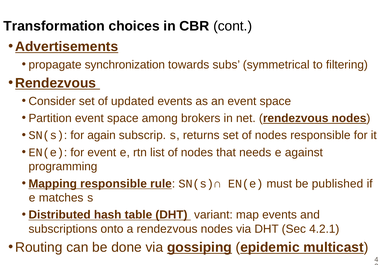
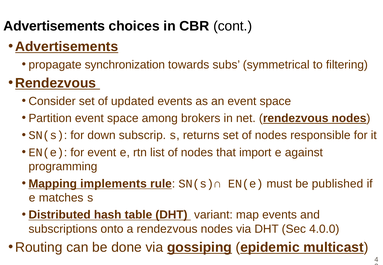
Transformation at (54, 26): Transformation -> Advertisements
again: again -> down
needs: needs -> import
Mapping responsible: responsible -> implements
4.2.1: 4.2.1 -> 4.0.0
